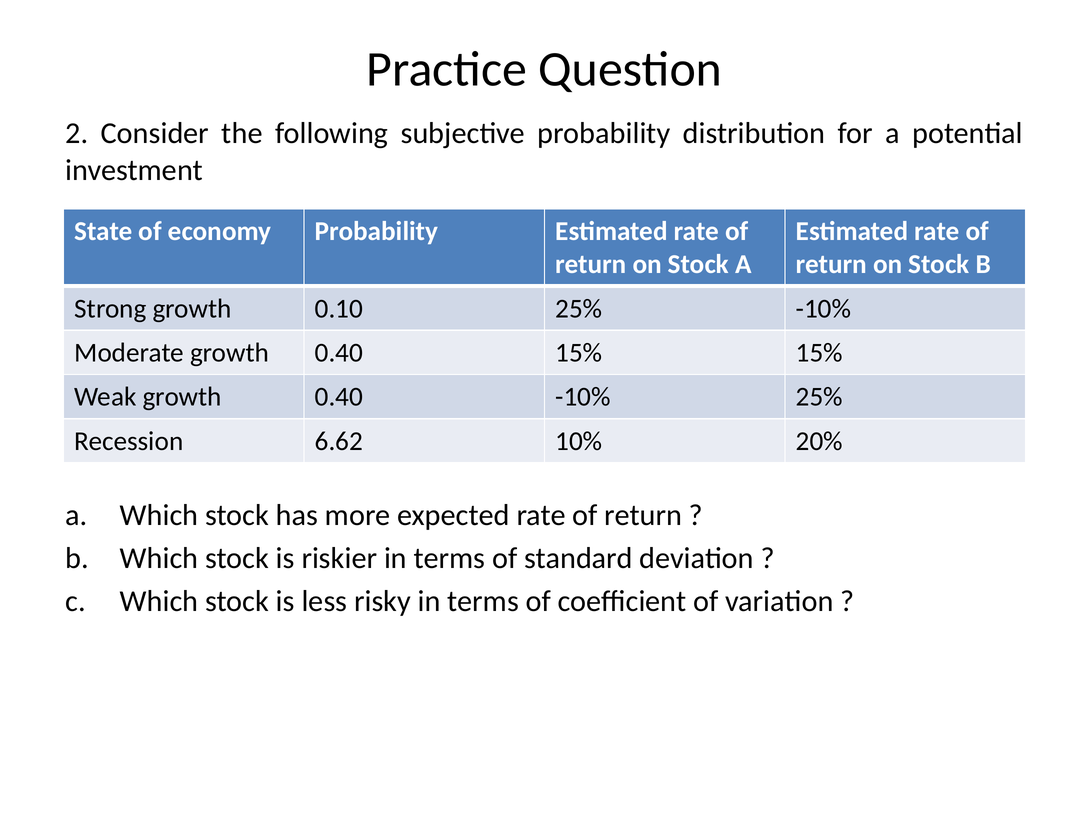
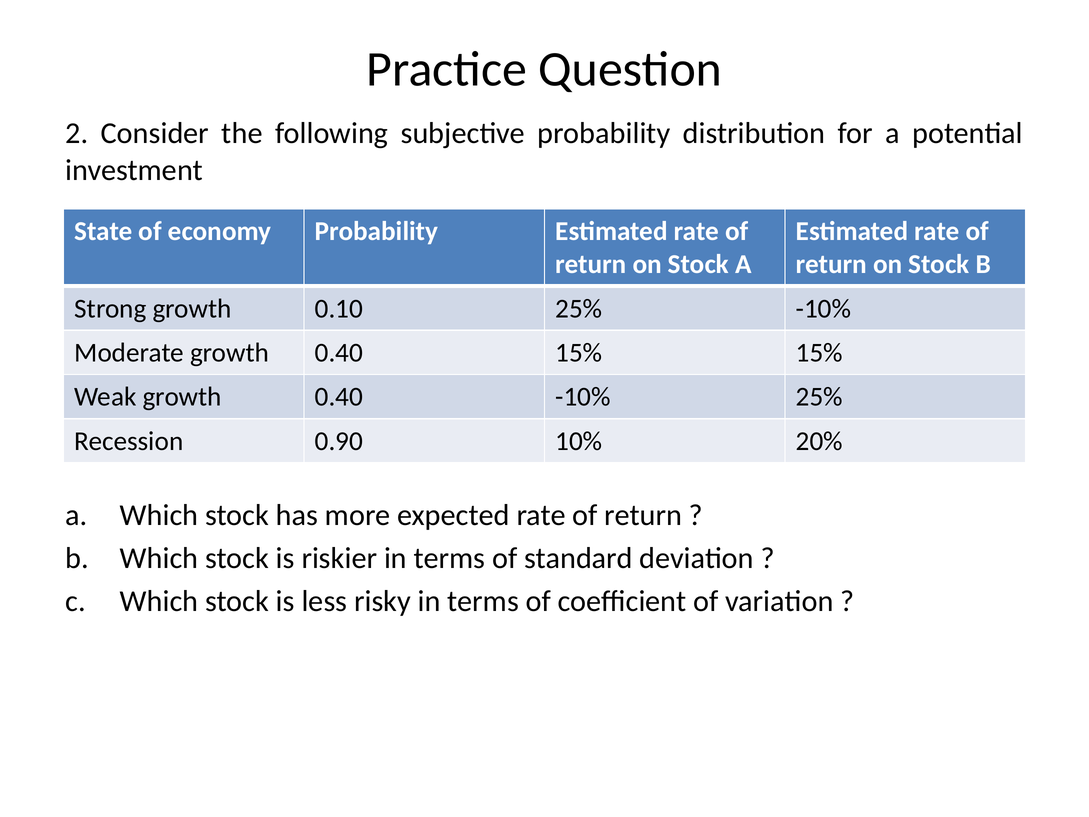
6.62: 6.62 -> 0.90
